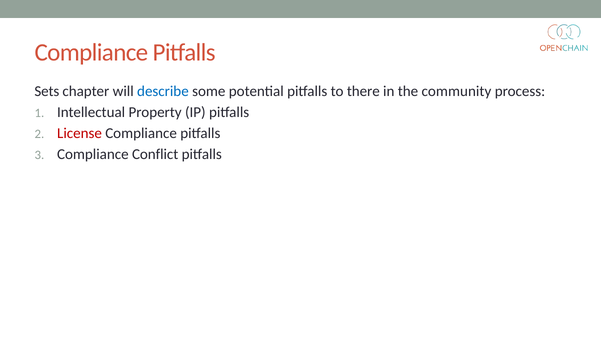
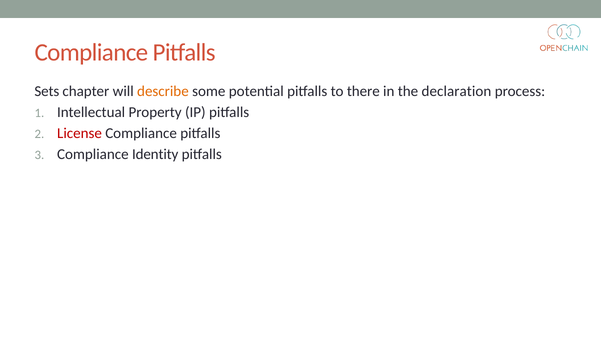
describe colour: blue -> orange
community: community -> declaration
Conflict: Conflict -> Identity
